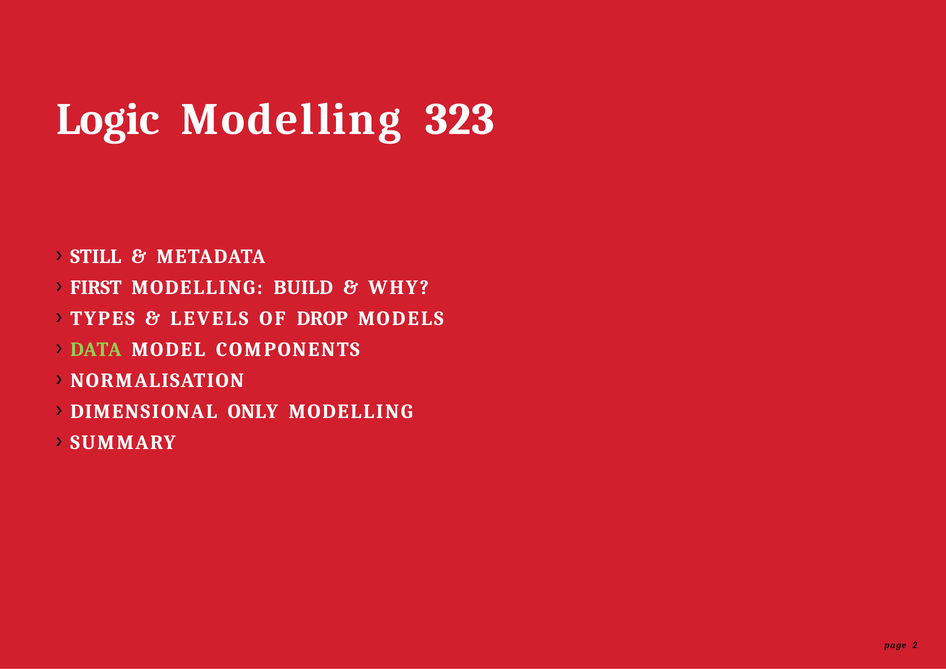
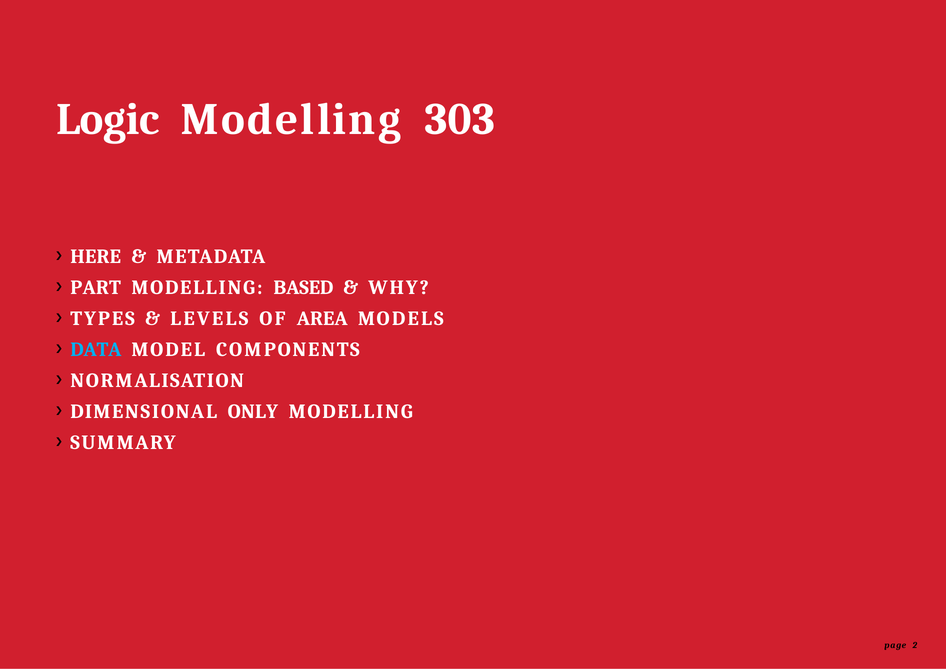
323: 323 -> 303
STILL: STILL -> HERE
FIRST: FIRST -> PART
BUILD: BUILD -> BASED
DROP: DROP -> AREA
DATA colour: light green -> light blue
